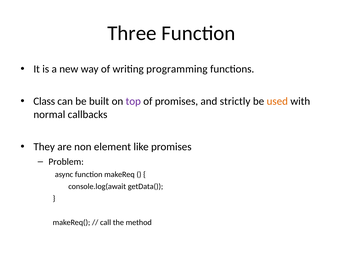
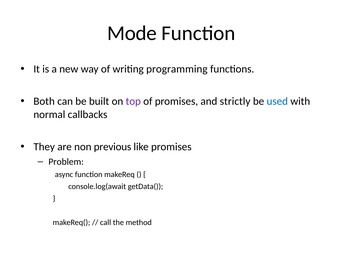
Three: Three -> Mode
Class: Class -> Both
used colour: orange -> blue
element: element -> previous
